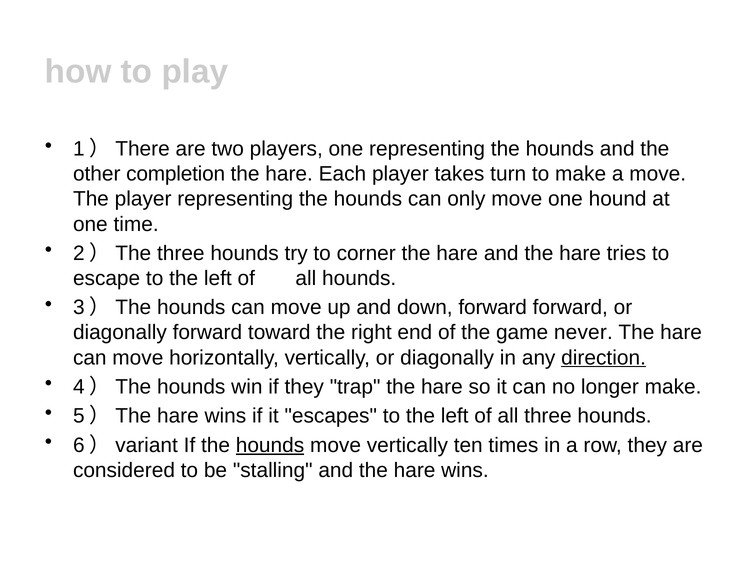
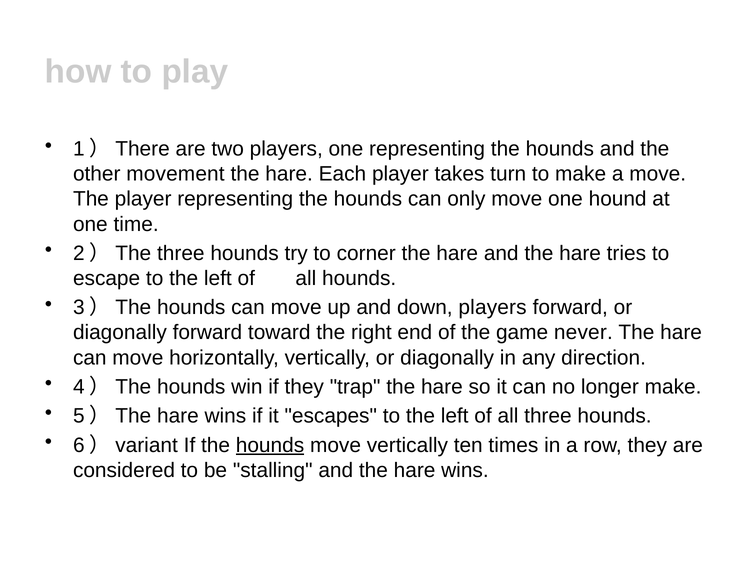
completion: completion -> movement
down forward: forward -> players
direction underline: present -> none
